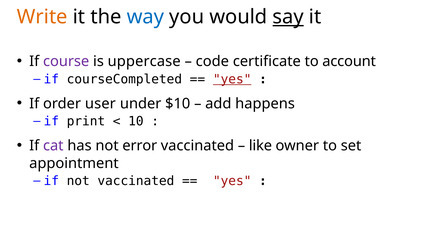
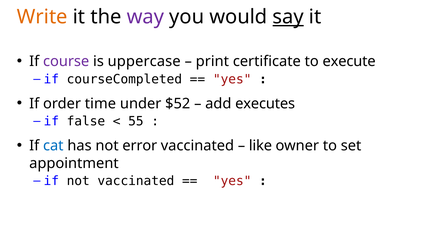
way colour: blue -> purple
code: code -> print
account: account -> execute
yes at (232, 79) underline: present -> none
user: user -> time
$10: $10 -> $52
happens: happens -> executes
print: print -> false
10: 10 -> 55
cat colour: purple -> blue
